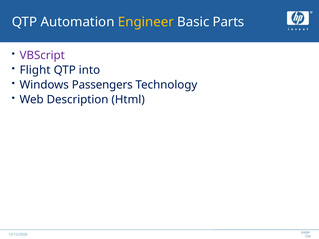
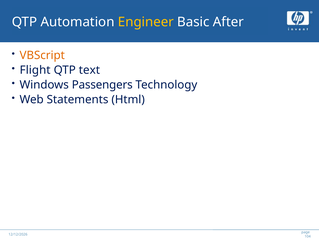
Parts: Parts -> After
VBScript colour: purple -> orange
into: into -> text
Description: Description -> Statements
